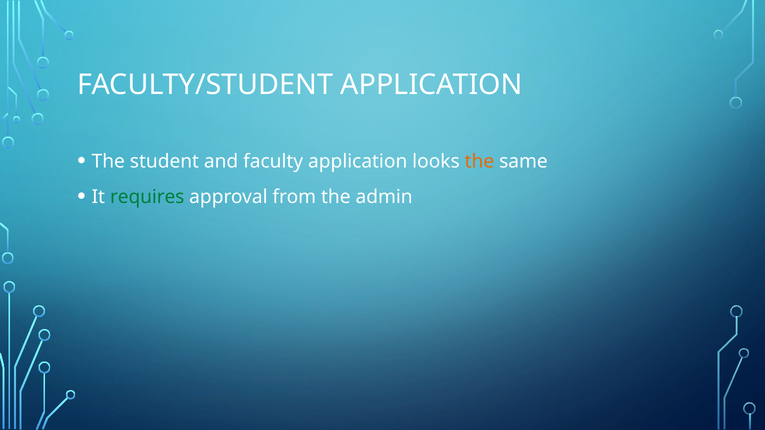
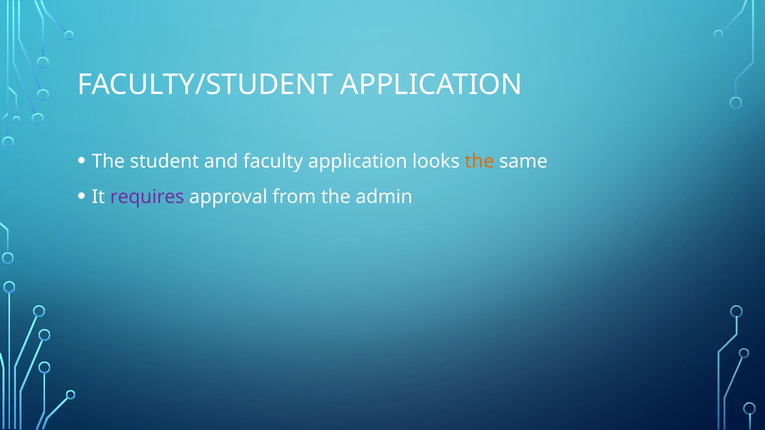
requires colour: green -> purple
